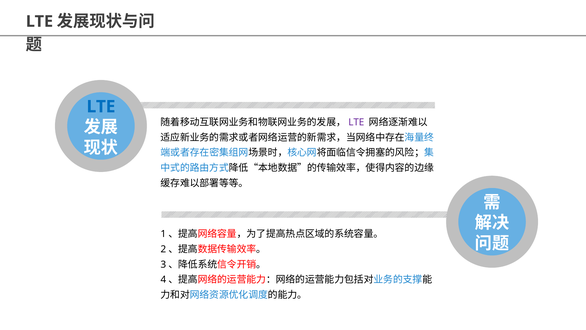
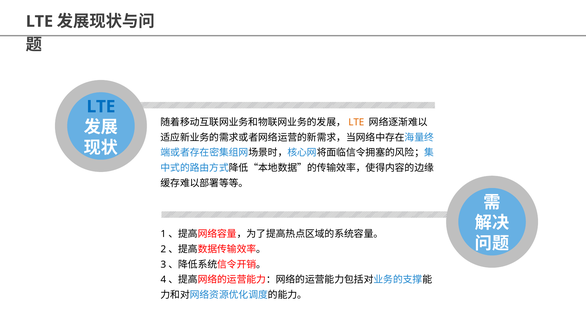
LTE at (356, 122) colour: purple -> orange
